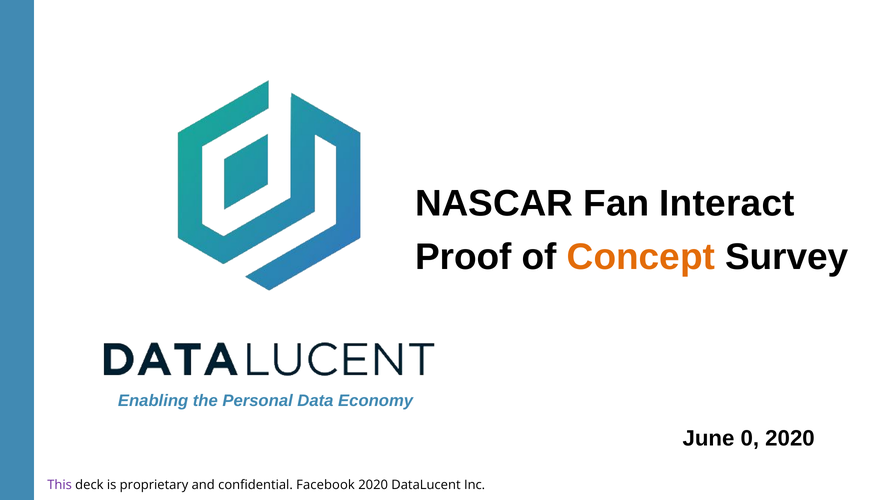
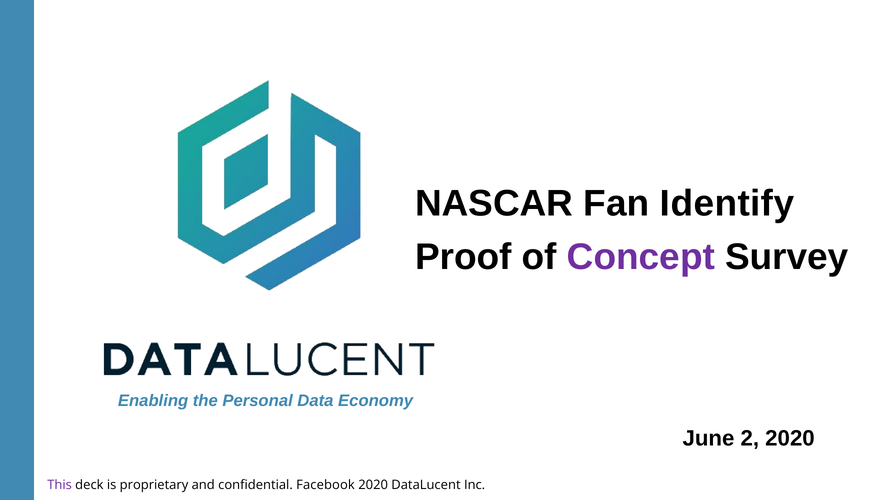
Interact: Interact -> Identify
Concept colour: orange -> purple
0: 0 -> 2
